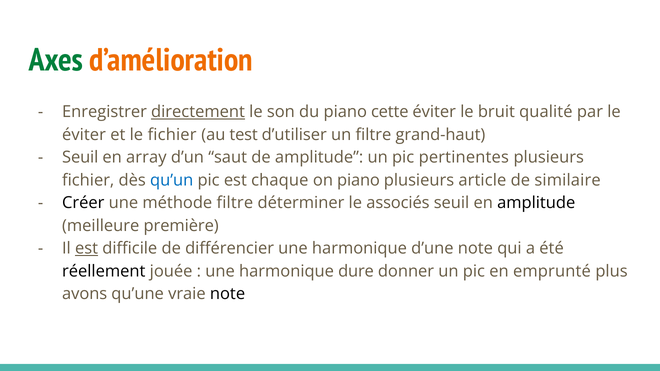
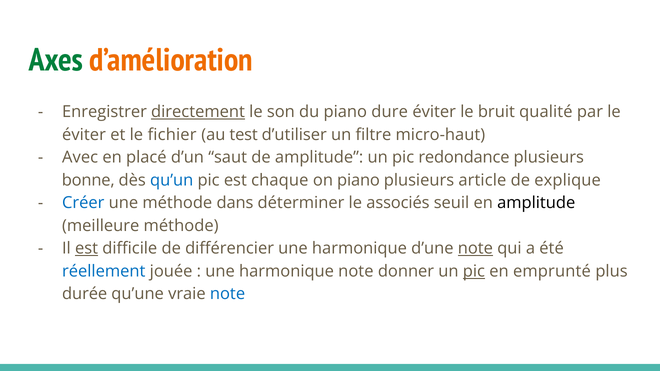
cette: cette -> dure
grand-haut: grand-haut -> micro-haut
Seuil at (80, 158): Seuil -> Avec
array: array -> placé
pertinentes: pertinentes -> redondance
fichier at (88, 180): fichier -> bonne
similaire: similaire -> explique
Créer colour: black -> blue
méthode filtre: filtre -> dans
meilleure première: première -> méthode
note at (475, 249) underline: none -> present
réellement colour: black -> blue
harmonique dure: dure -> note
pic at (474, 271) underline: none -> present
avons: avons -> durée
note at (228, 294) colour: black -> blue
